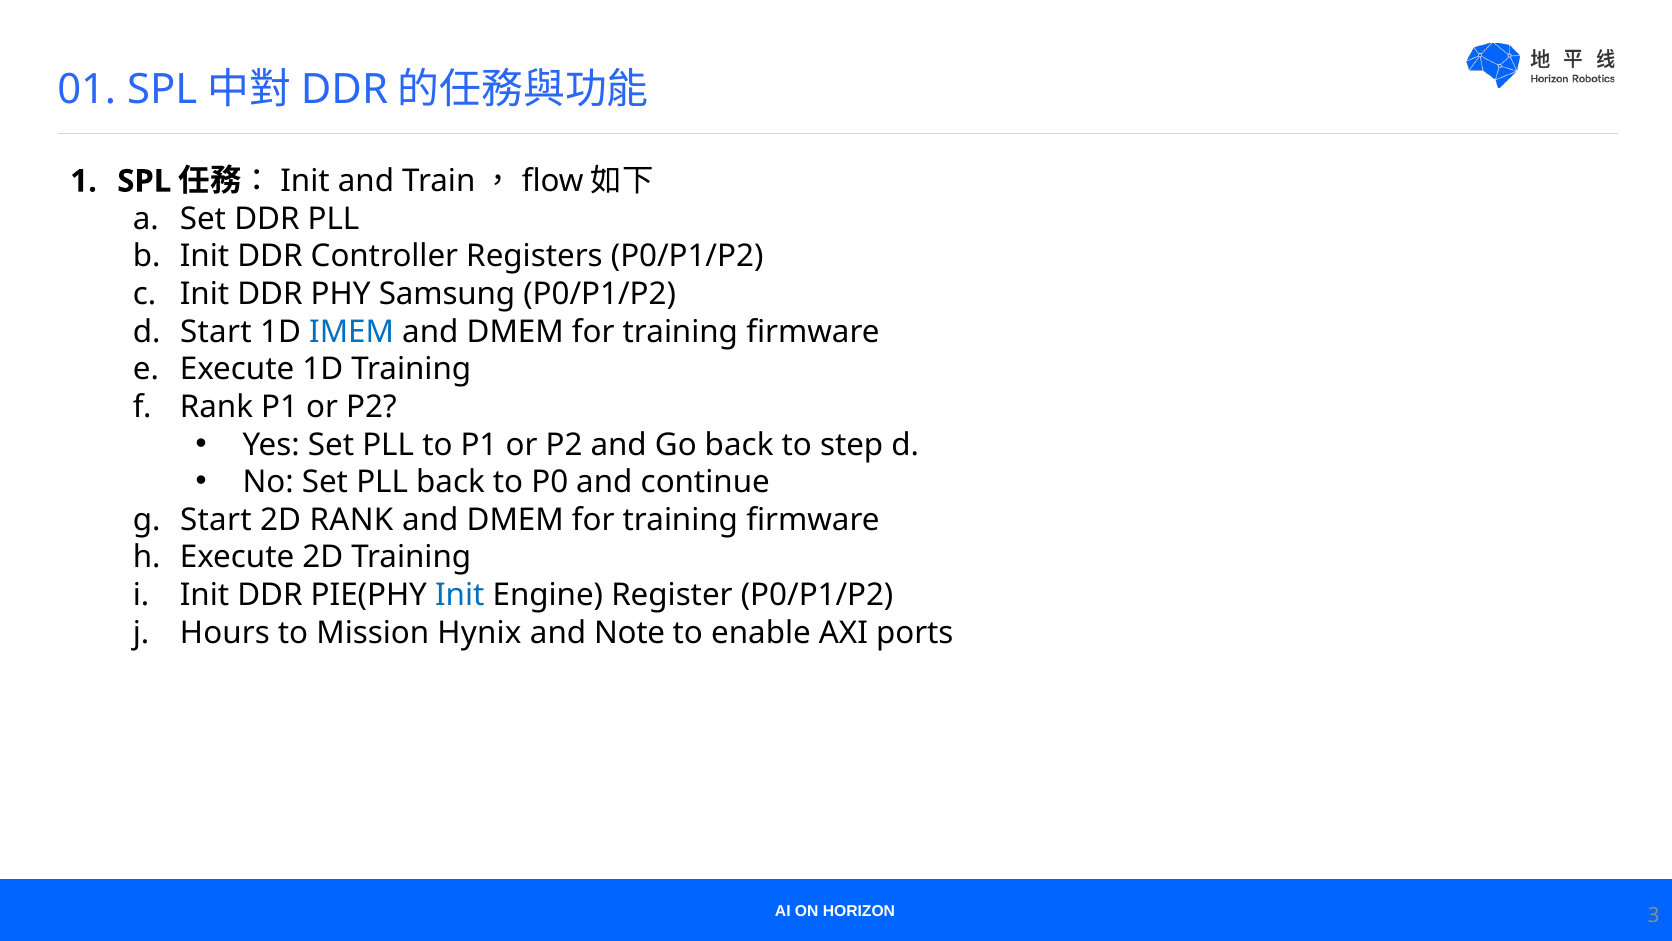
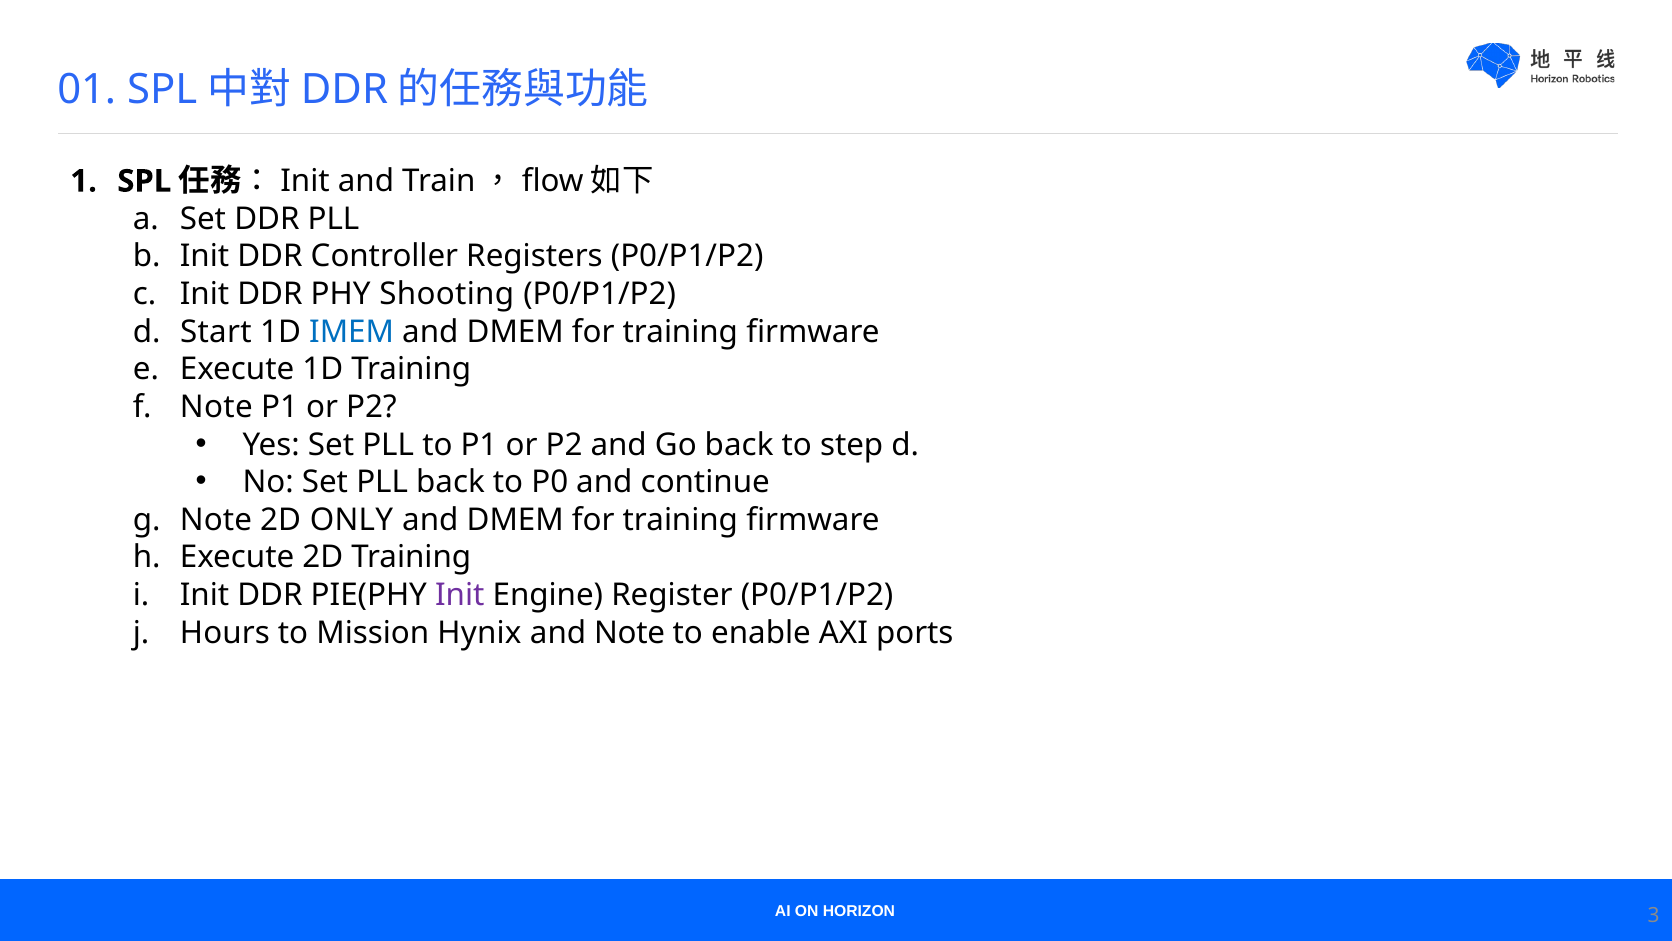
Samsung: Samsung -> Shooting
Rank at (217, 407): Rank -> Note
Start at (216, 520): Start -> Note
2D RANK: RANK -> ONLY
Init at (460, 595) colour: blue -> purple
